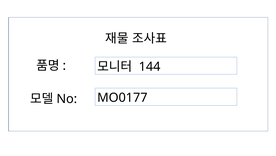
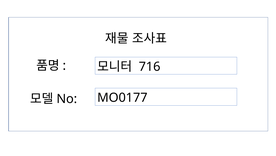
144: 144 -> 716
